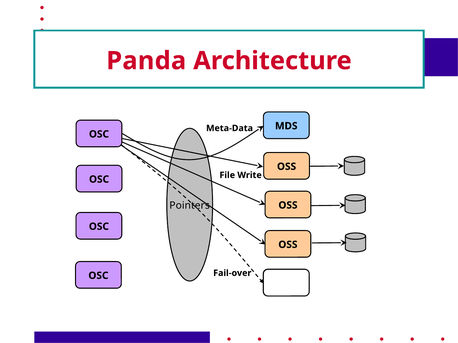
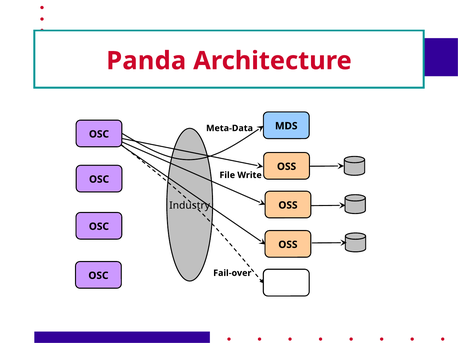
Pointers: Pointers -> Industry
